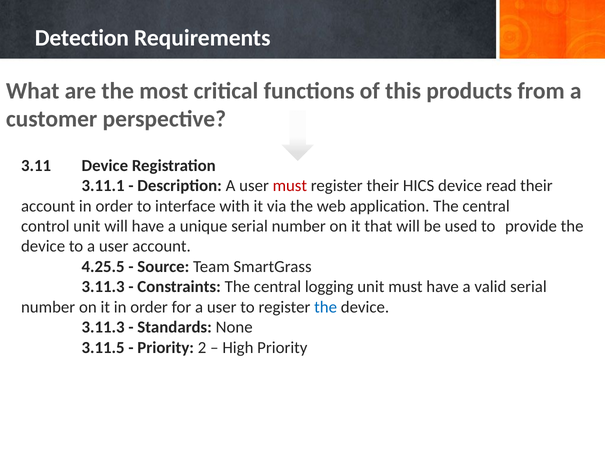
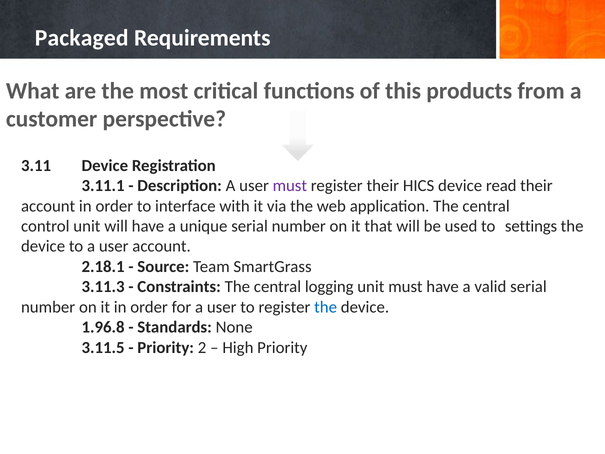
Detection: Detection -> Packaged
must at (290, 186) colour: red -> purple
provide: provide -> settings
4.25.5: 4.25.5 -> 2.18.1
3.11.3 at (103, 327): 3.11.3 -> 1.96.8
